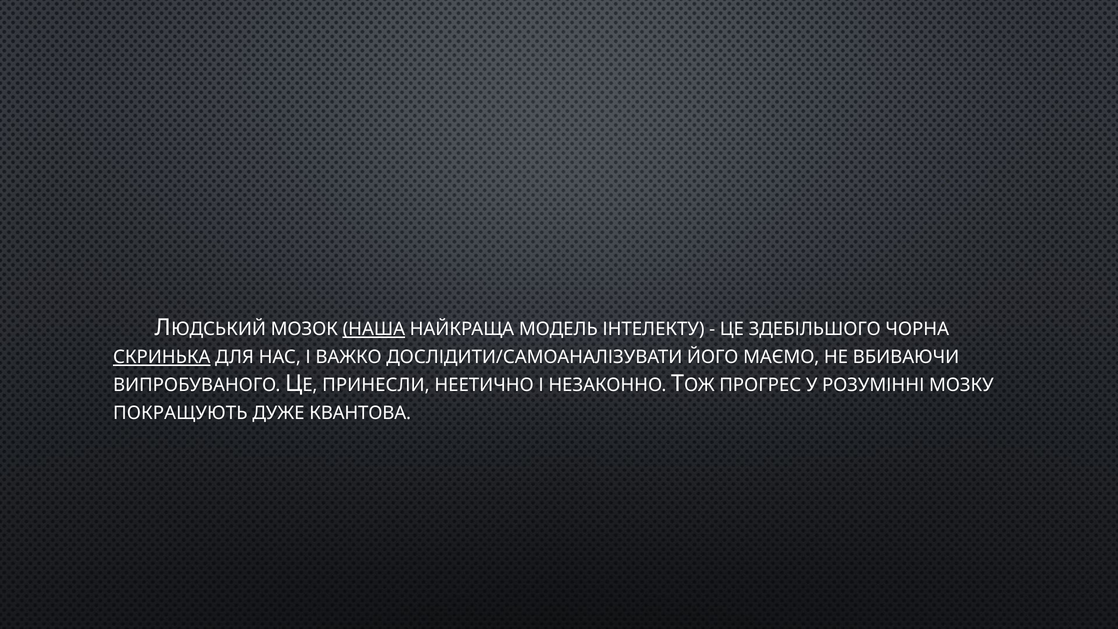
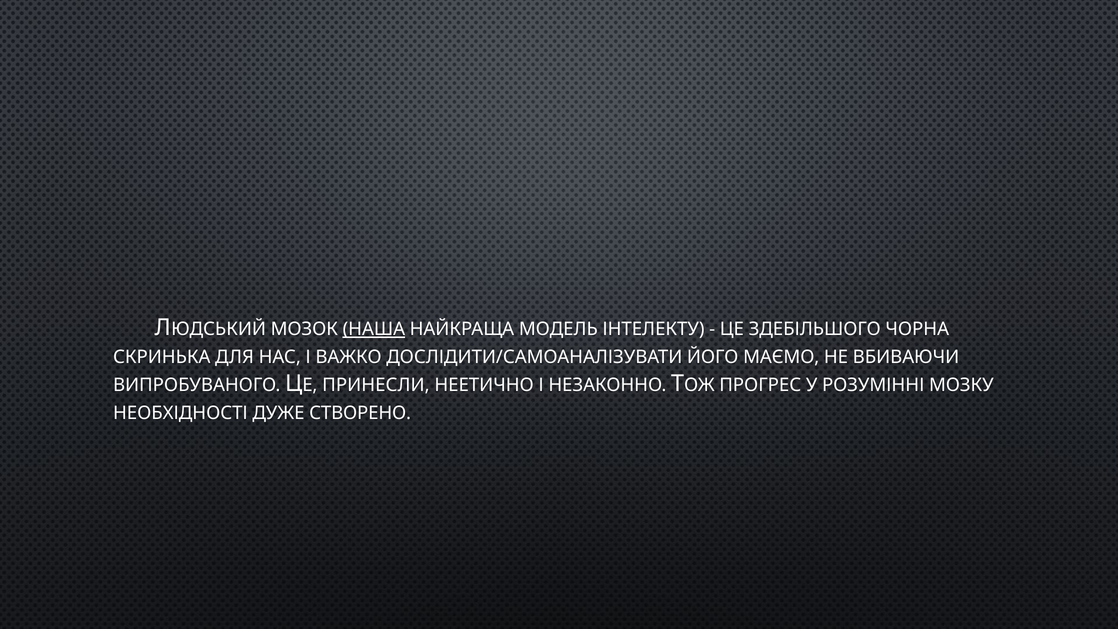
СКРИНЬКА underline: present -> none
ПОКРАЩУЮТЬ: ПОКРАЩУЮТЬ -> НЕОБХІДНОСТІ
КВАНТОВА: КВАНТОВА -> СТВОРЕНО
